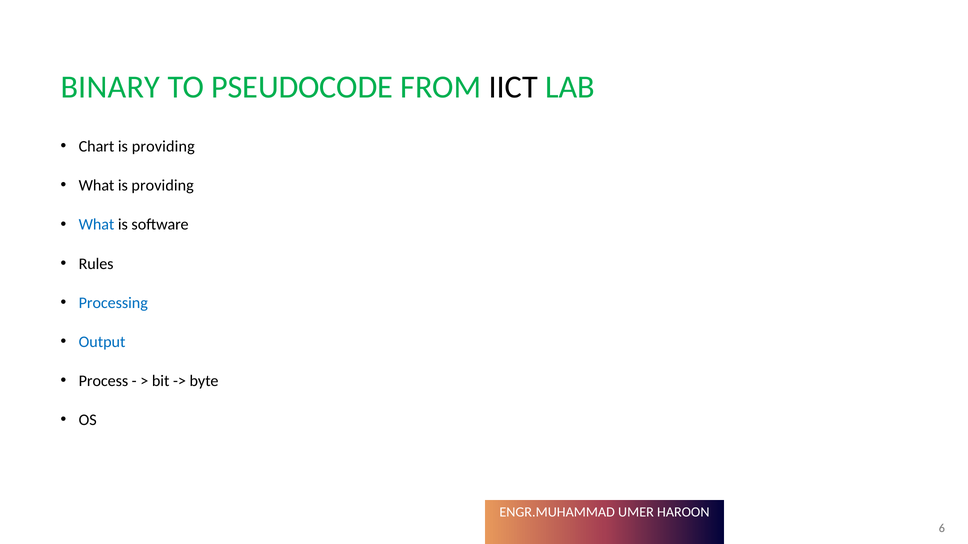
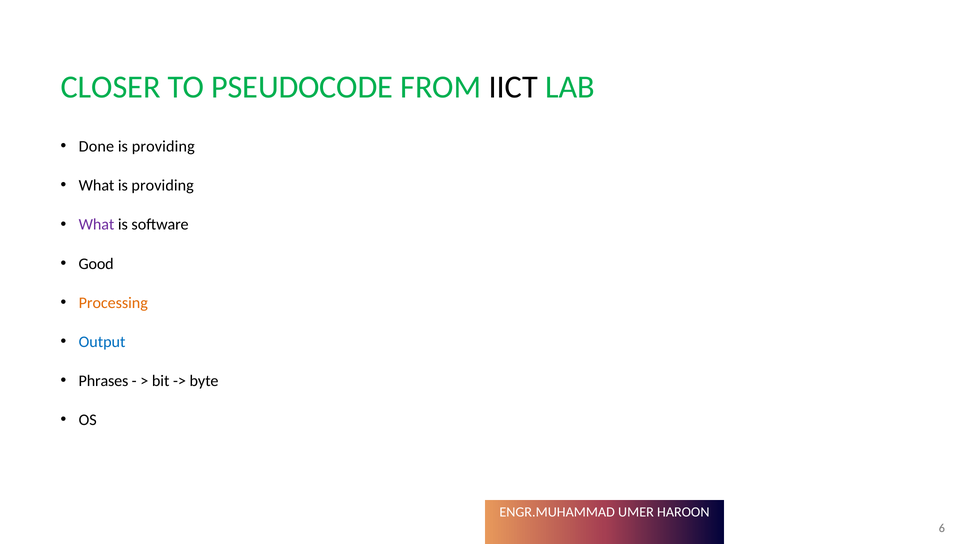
BINARY: BINARY -> CLOSER
Chart: Chart -> Done
What at (97, 225) colour: blue -> purple
Rules: Rules -> Good
Processing colour: blue -> orange
Process: Process -> Phrases
